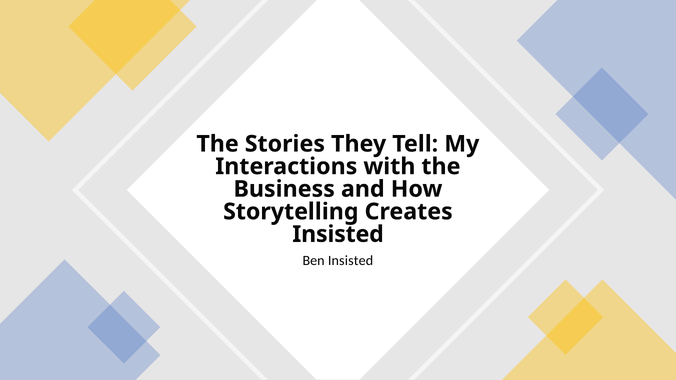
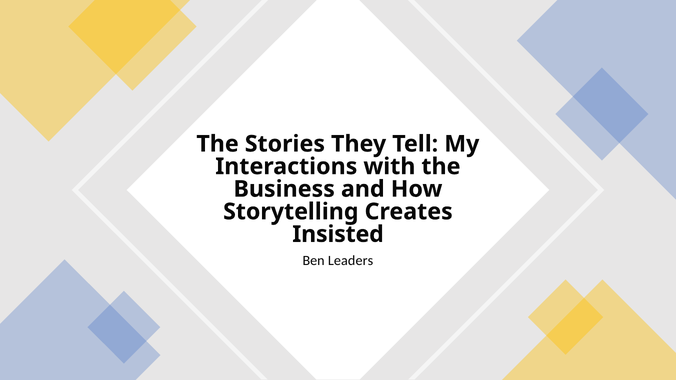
Ben Insisted: Insisted -> Leaders
